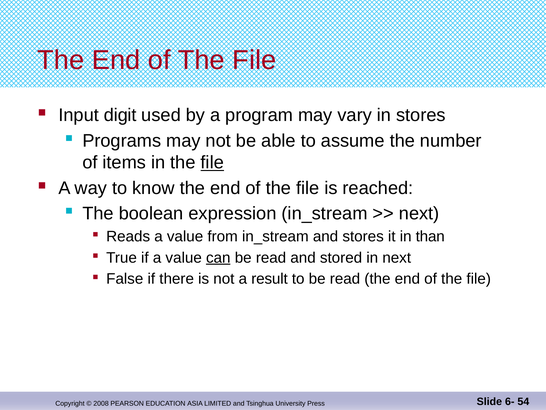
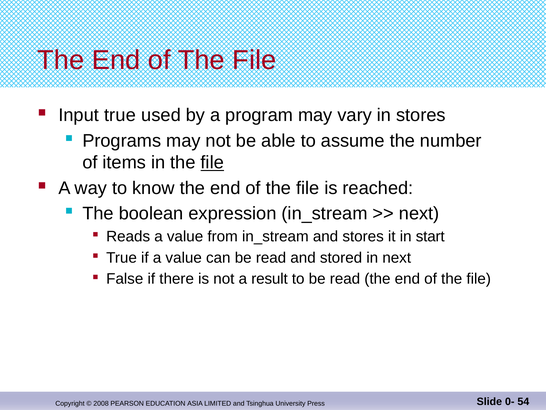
Input digit: digit -> true
than: than -> start
can underline: present -> none
6-: 6- -> 0-
